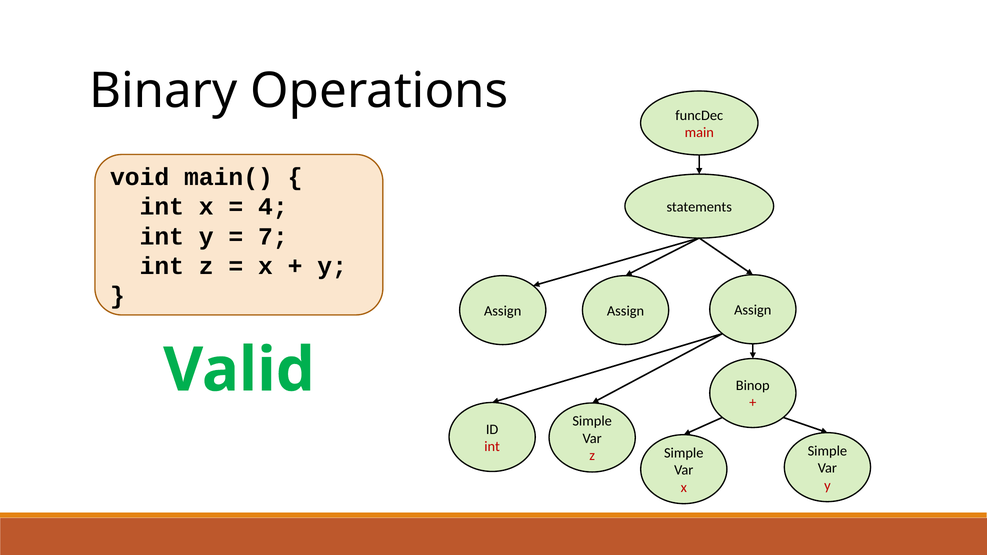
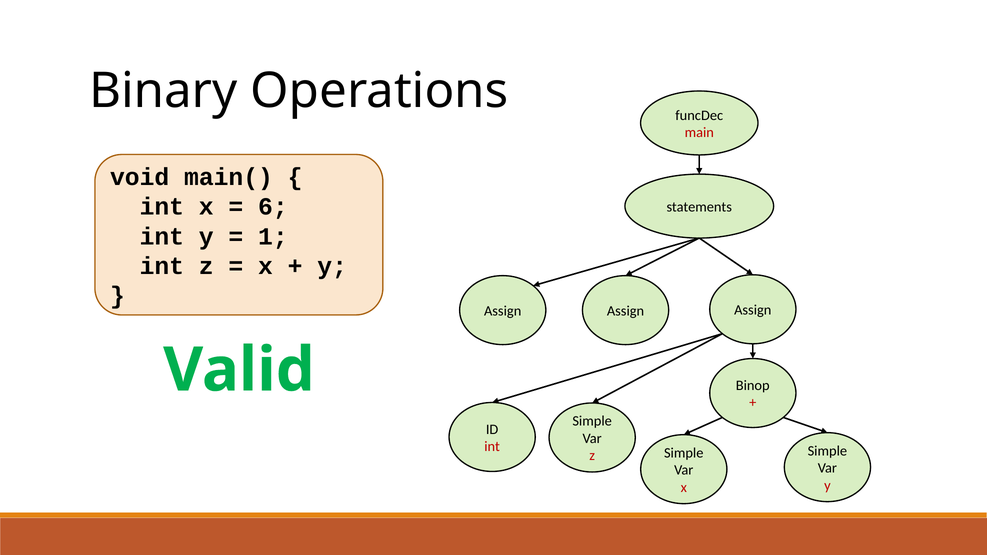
4: 4 -> 6
7: 7 -> 1
